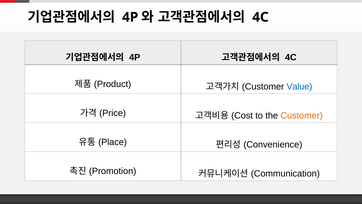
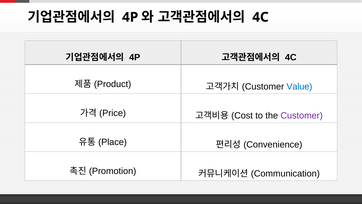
Customer at (302, 115) colour: orange -> purple
